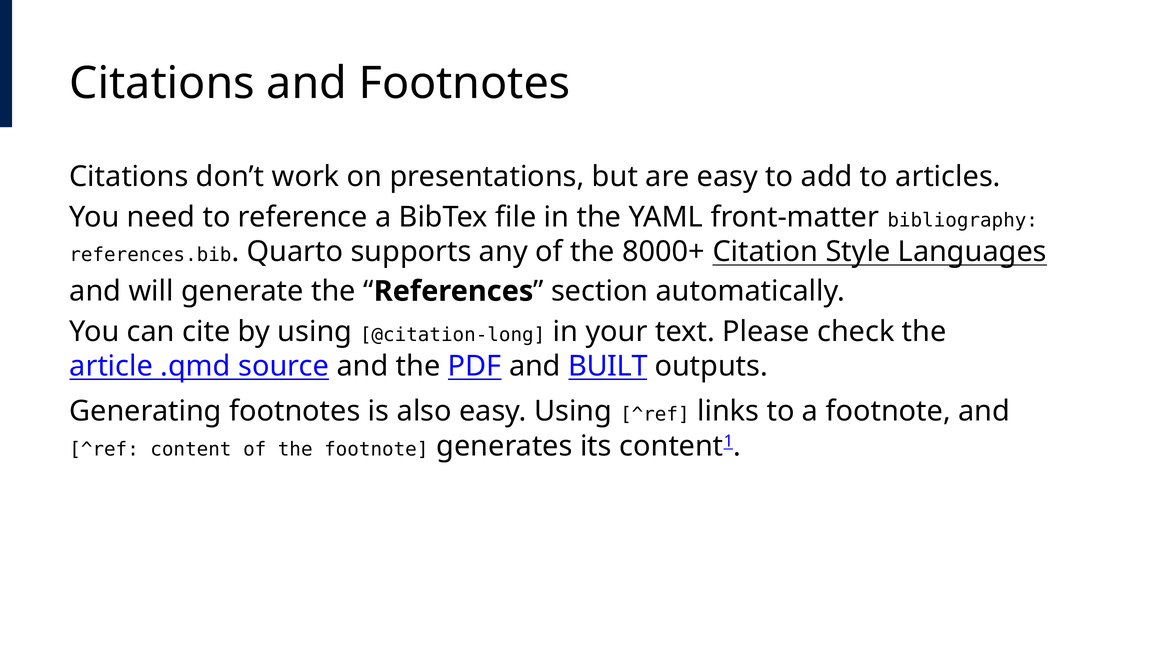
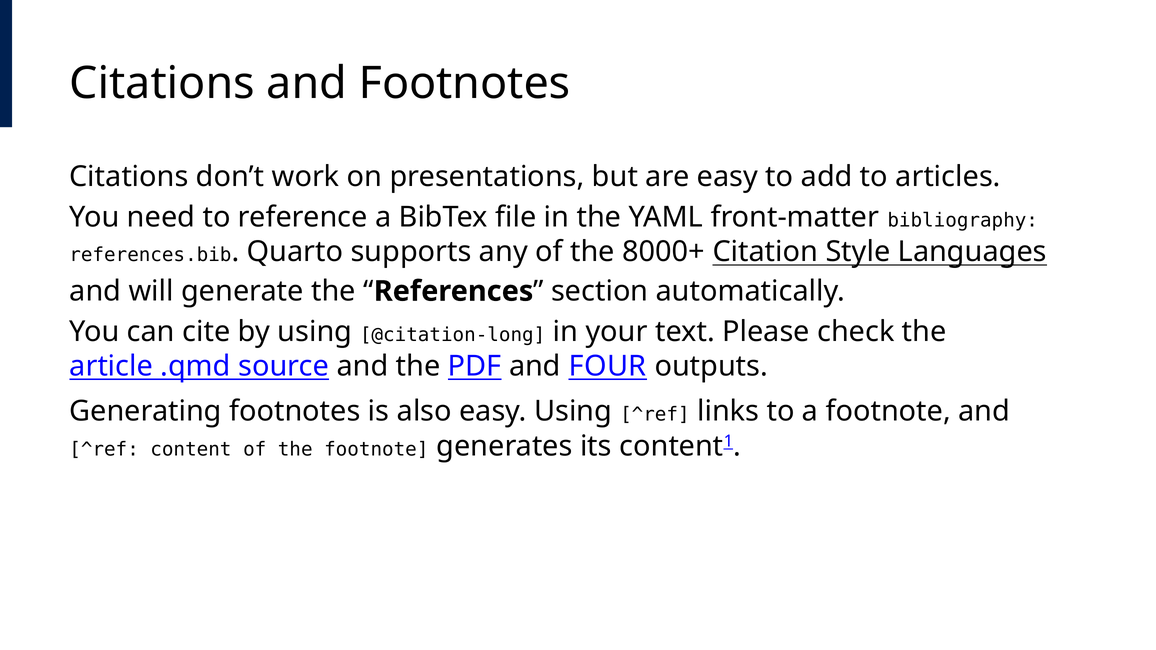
BUILT: BUILT -> FOUR
